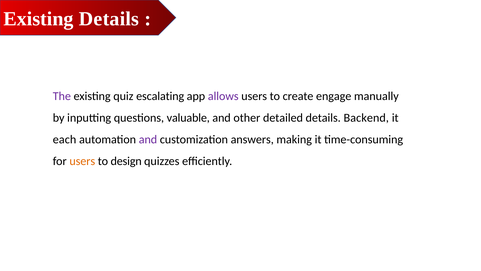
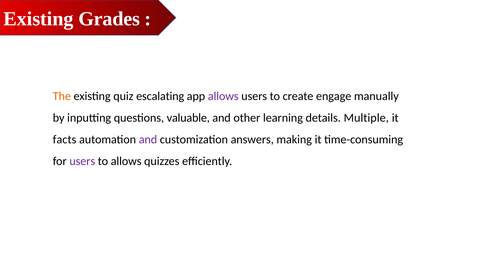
Existing Details: Details -> Grades
The colour: purple -> orange
detailed: detailed -> learning
Backend: Backend -> Multiple
each: each -> facts
users at (82, 161) colour: orange -> purple
to design: design -> allows
